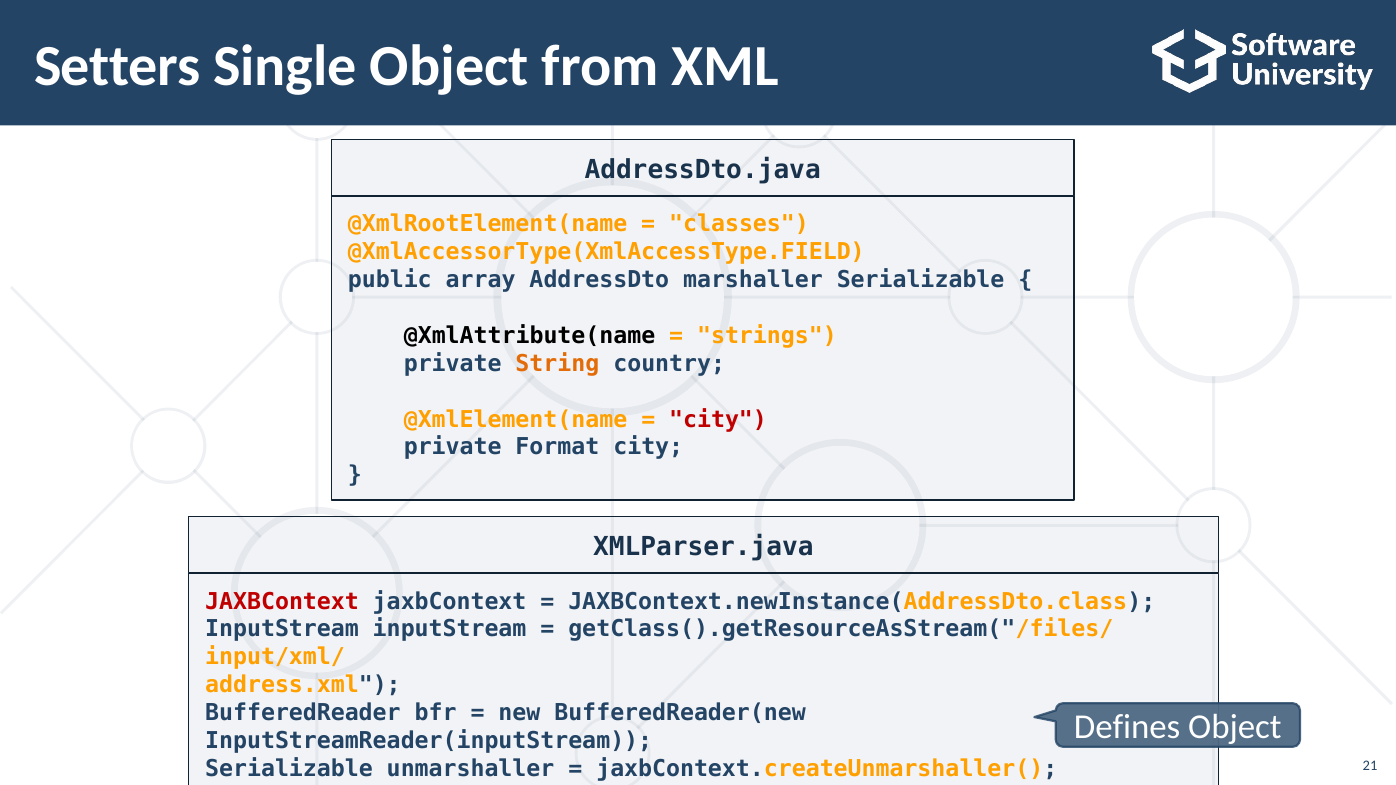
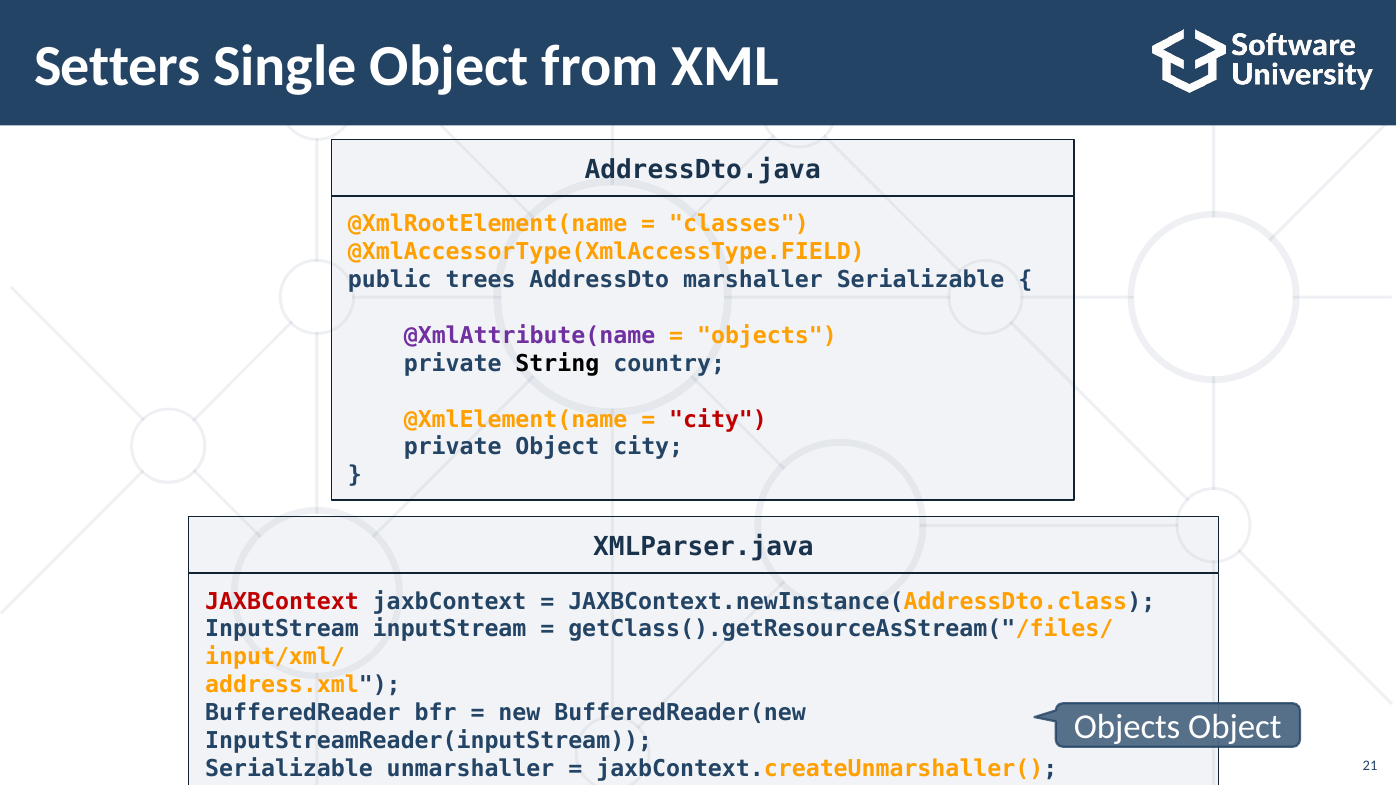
array: array -> trees
@XmlAttribute(name colour: black -> purple
strings at (767, 336): strings -> objects
String colour: orange -> black
private Format: Format -> Object
Defines at (1127, 728): Defines -> Objects
